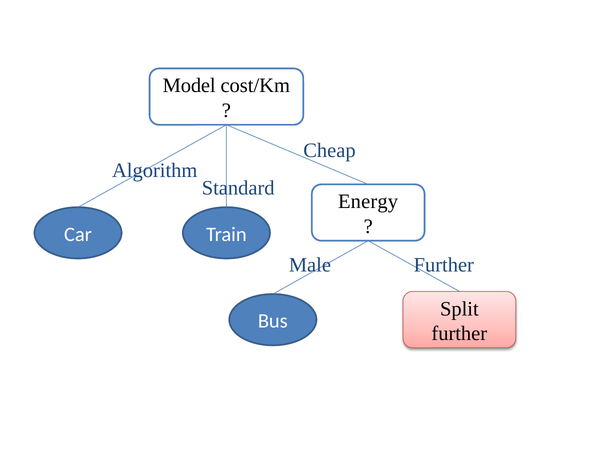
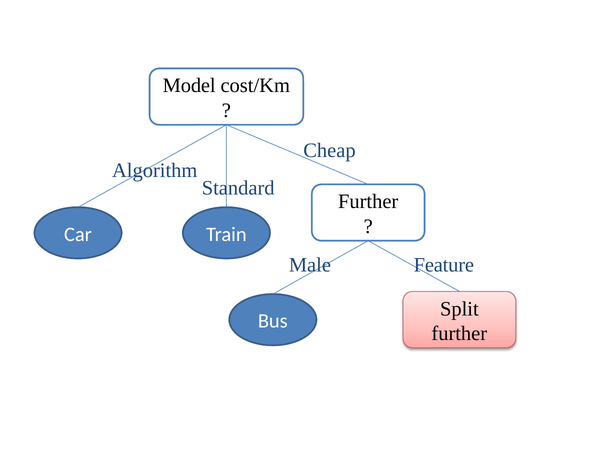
Energy at (368, 202): Energy -> Further
Male Further: Further -> Feature
